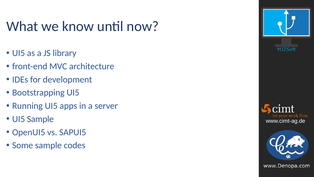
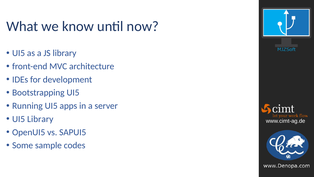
UI5 Sample: Sample -> Library
